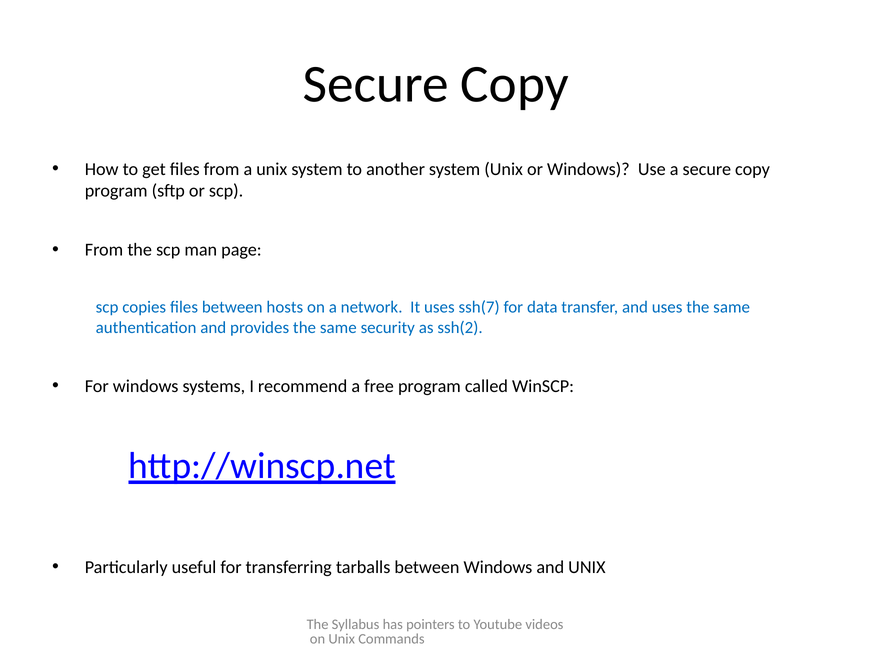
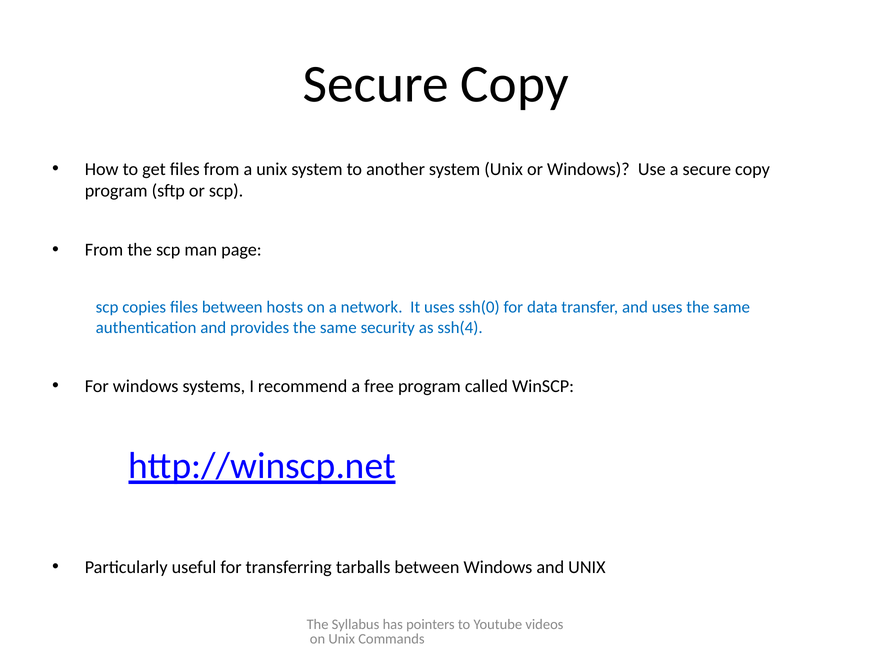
ssh(7: ssh(7 -> ssh(0
ssh(2: ssh(2 -> ssh(4
